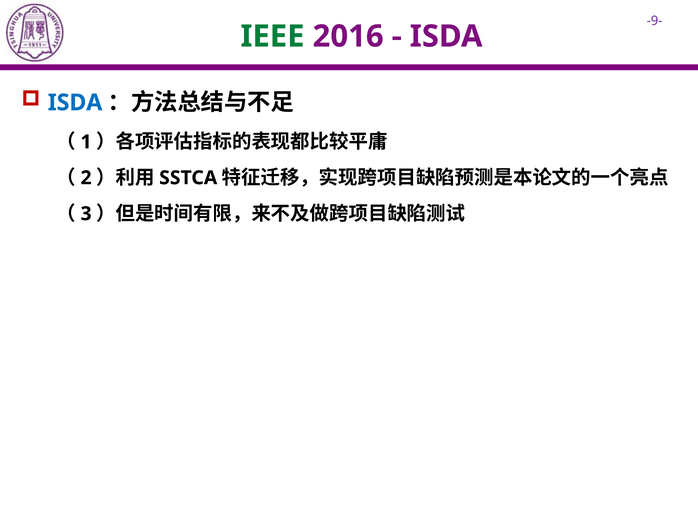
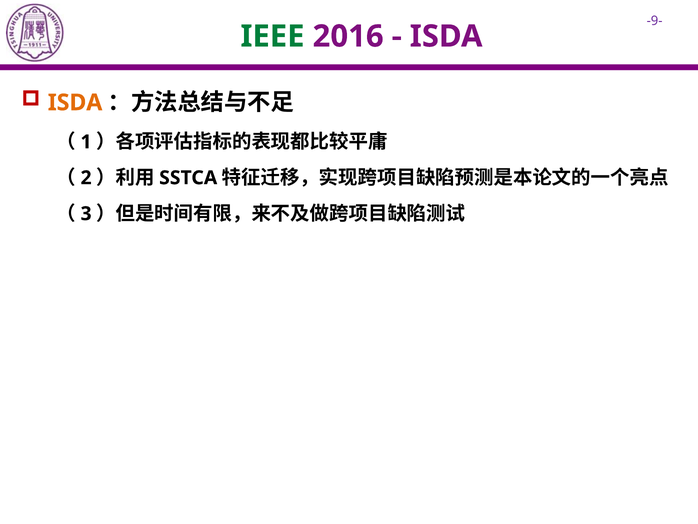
ISDA at (75, 102) colour: blue -> orange
